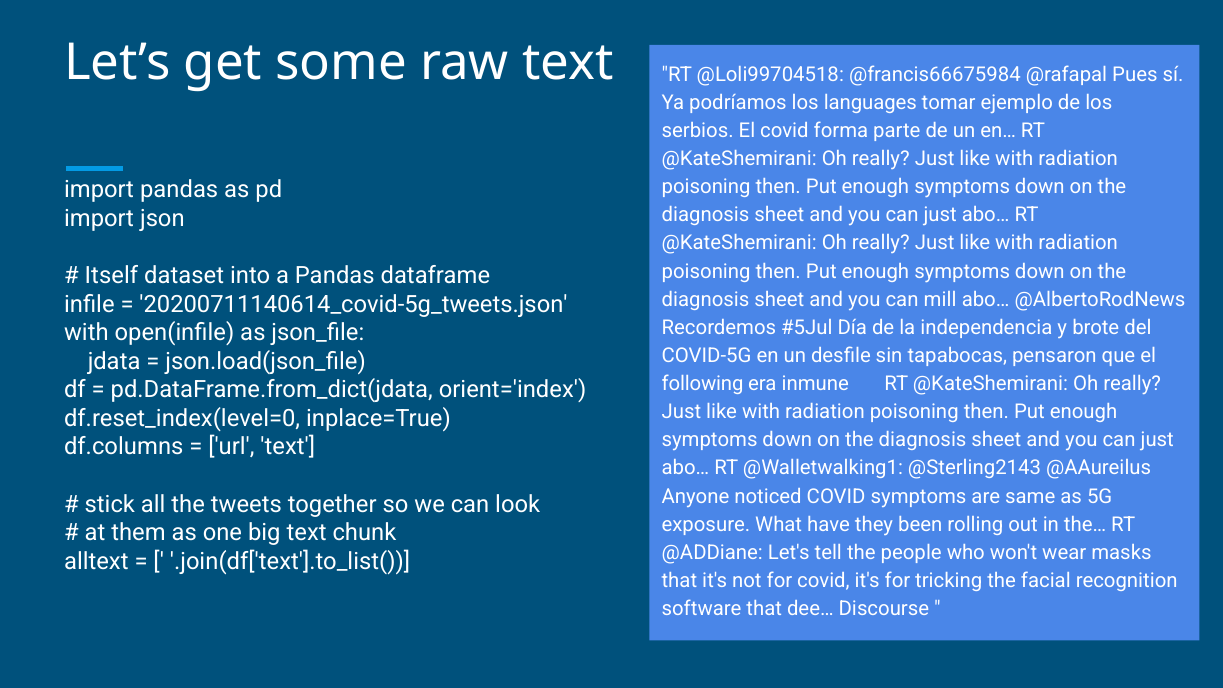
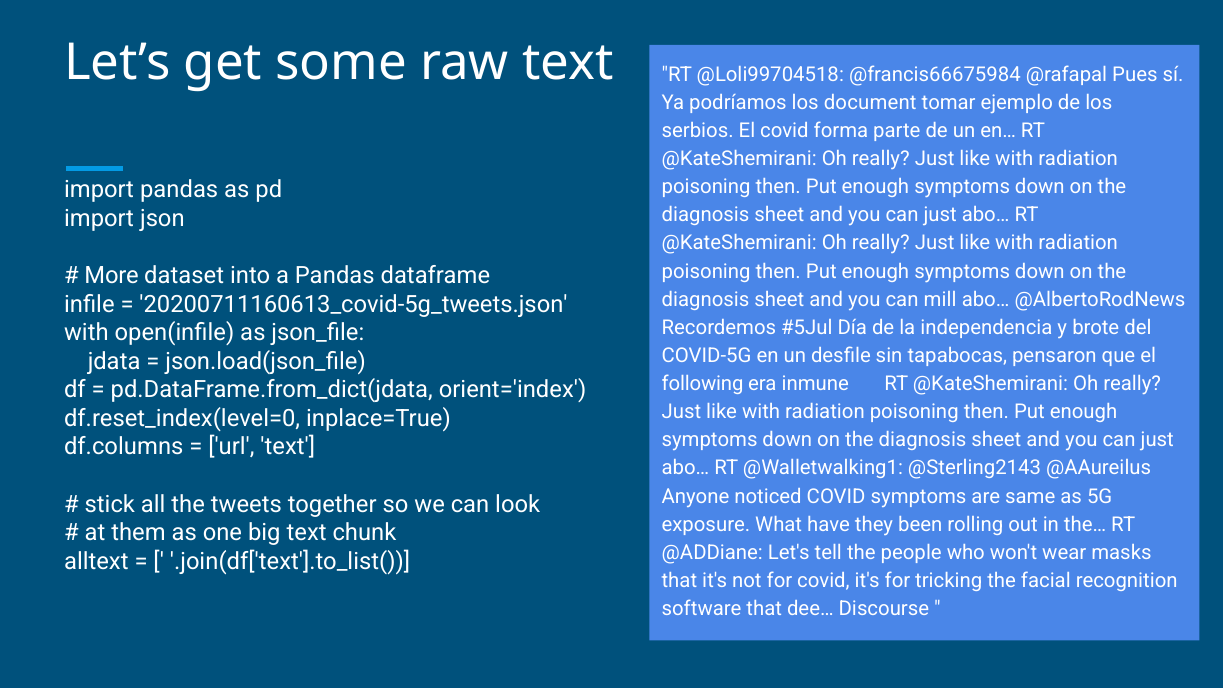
languages: languages -> document
Itself: Itself -> More
20200711140614_covid-5g_tweets.json: 20200711140614_covid-5g_tweets.json -> 20200711160613_covid-5g_tweets.json
